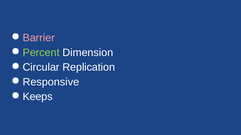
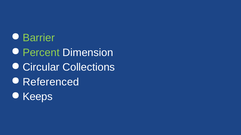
Barrier colour: pink -> light green
Replication: Replication -> Collections
Responsive: Responsive -> Referenced
